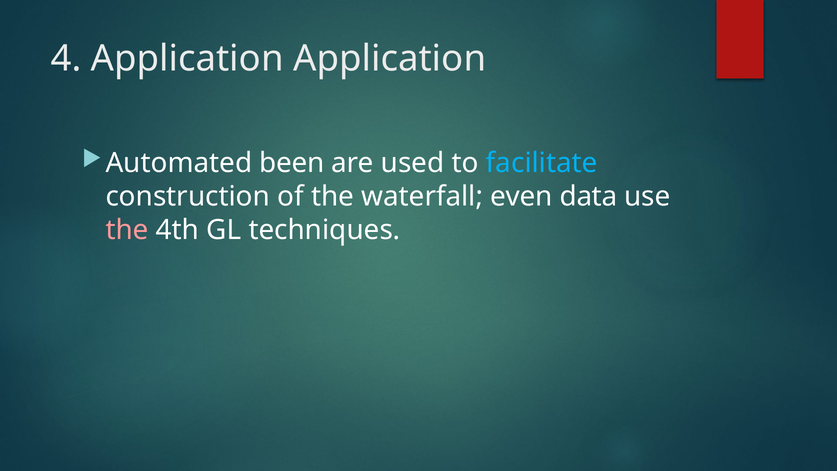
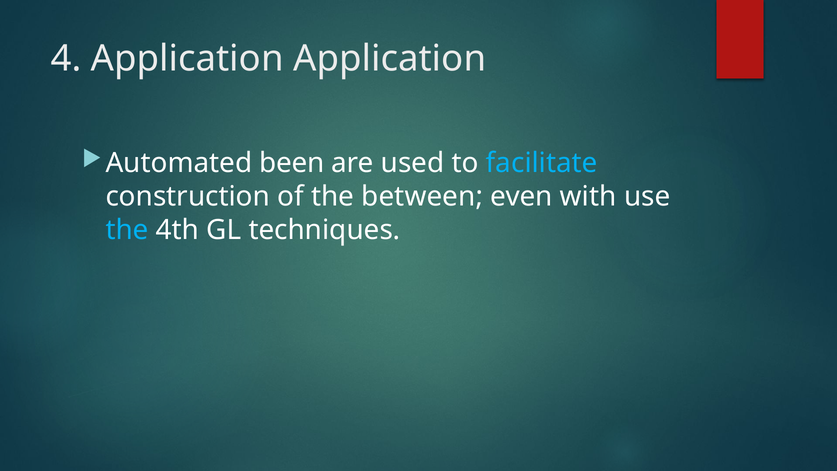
waterfall: waterfall -> between
data: data -> with
the at (127, 230) colour: pink -> light blue
